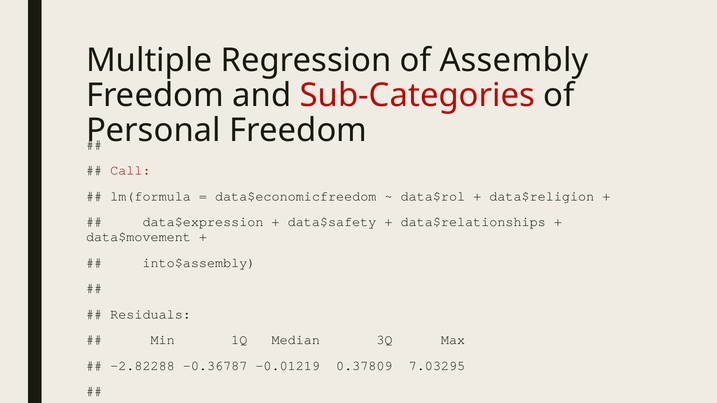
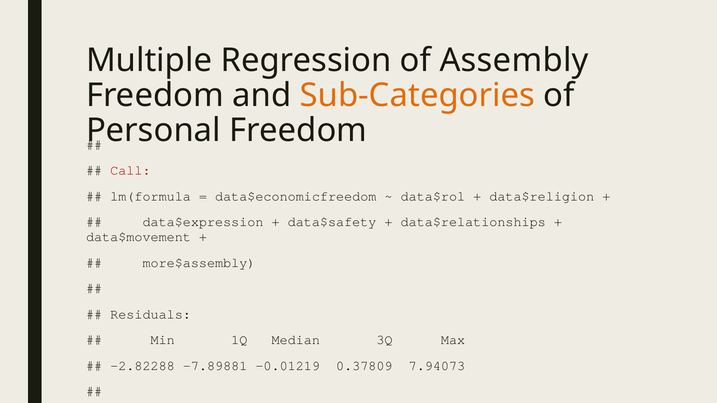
Sub-Categories colour: red -> orange
into$assembly: into$assembly -> more$assembly
-0.36787: -0.36787 -> -7.89881
7.03295: 7.03295 -> 7.94073
